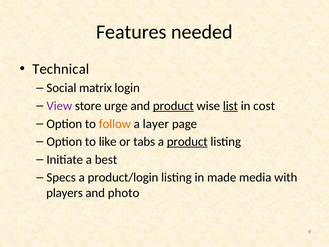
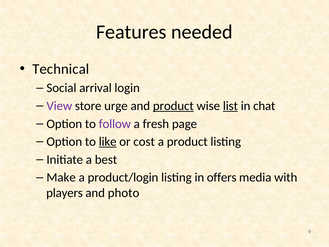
matrix: matrix -> arrival
cost: cost -> chat
follow colour: orange -> purple
layer: layer -> fresh
like underline: none -> present
tabs: tabs -> cost
product at (187, 142) underline: present -> none
Specs: Specs -> Make
made: made -> offers
